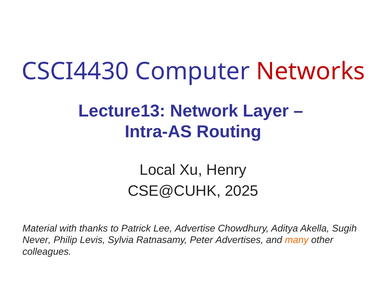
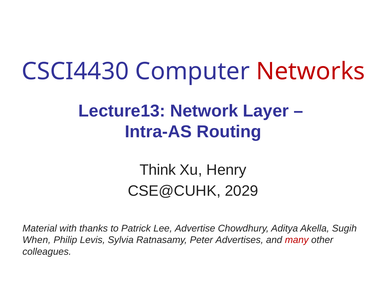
Local: Local -> Think
2025: 2025 -> 2029
Never: Never -> When
many colour: orange -> red
